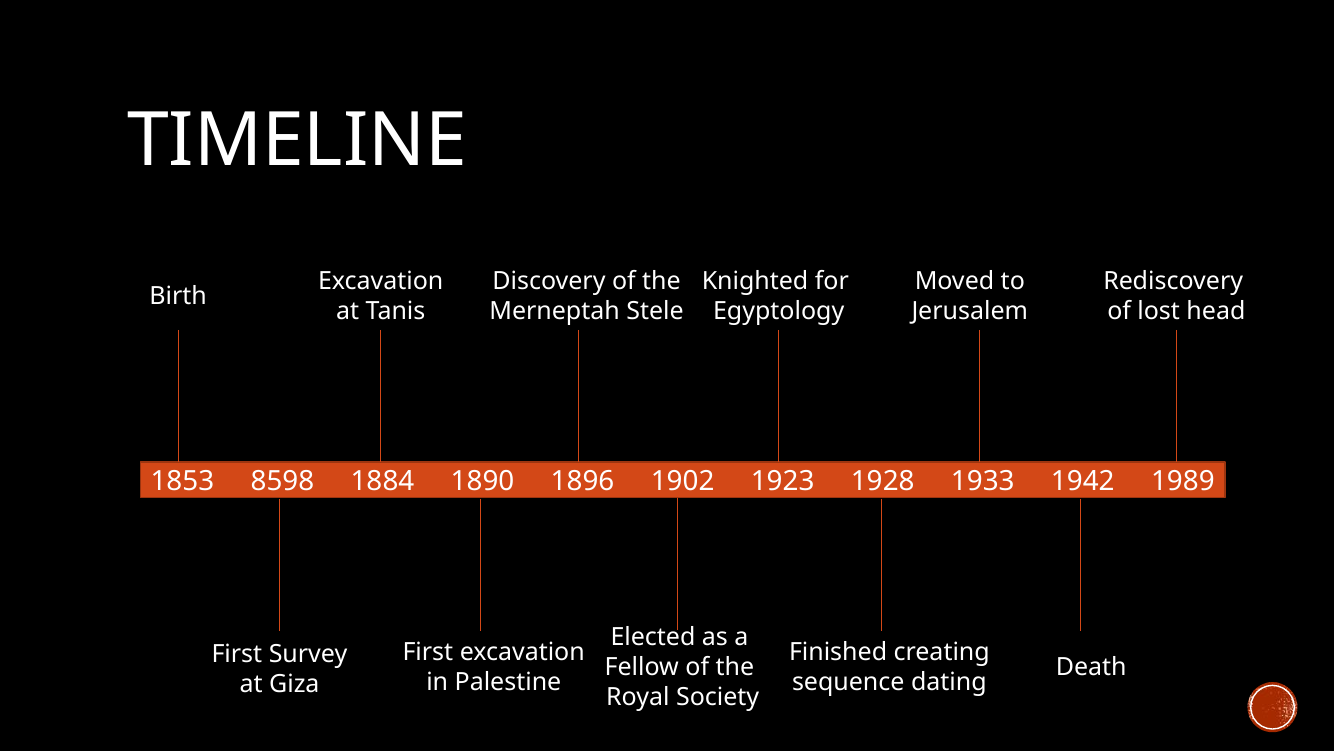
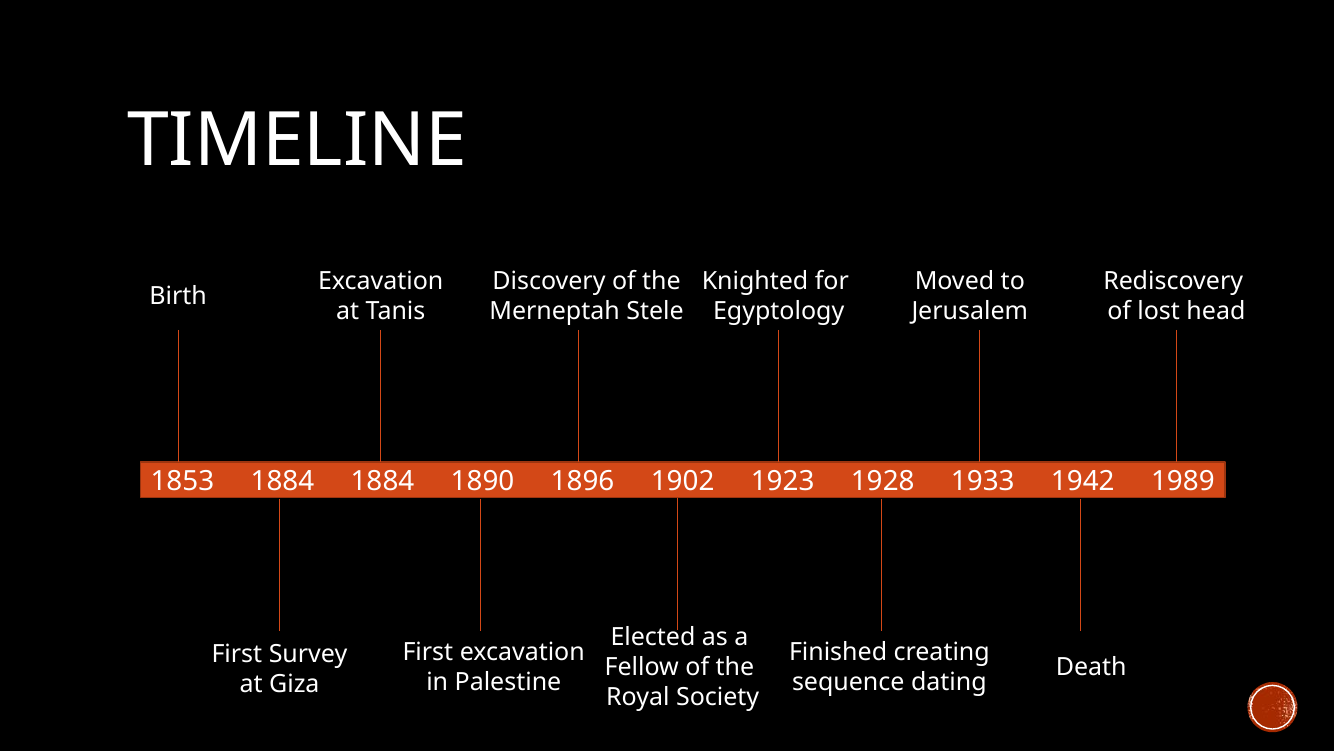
1853 8598: 8598 -> 1884
